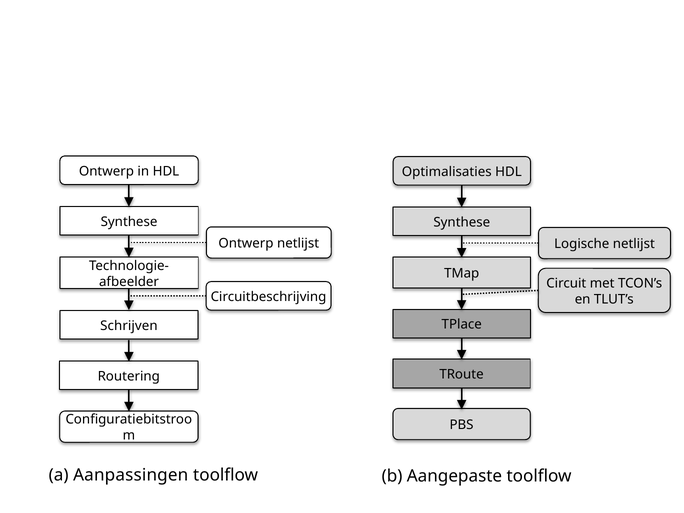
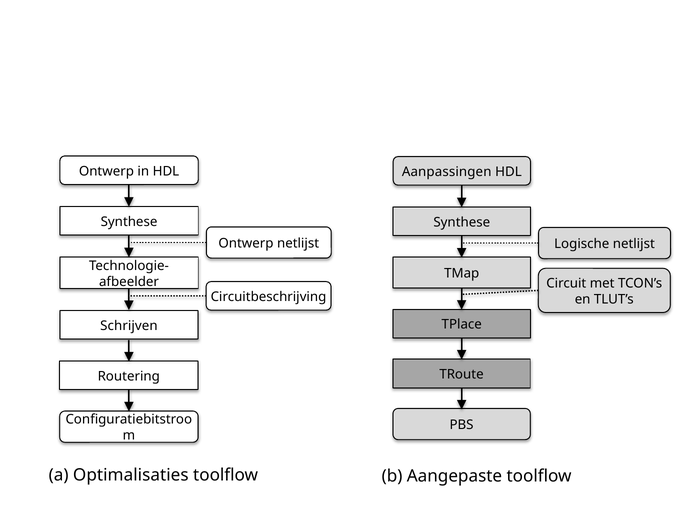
Optimalisaties: Optimalisaties -> Aanpassingen
Aanpassingen: Aanpassingen -> Optimalisaties
